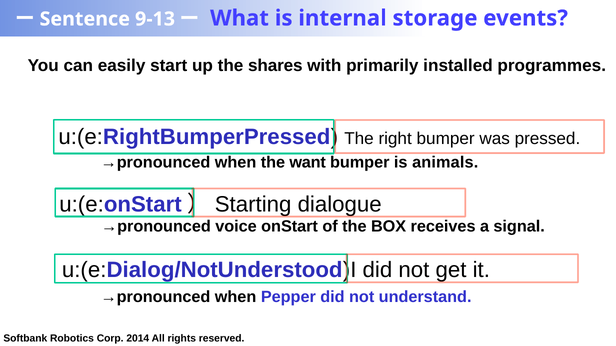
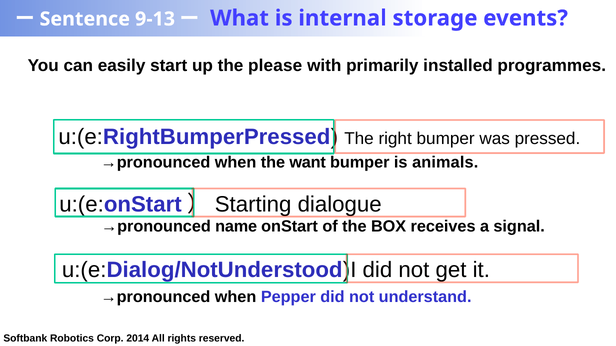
shares: shares -> please
voice: voice -> name
